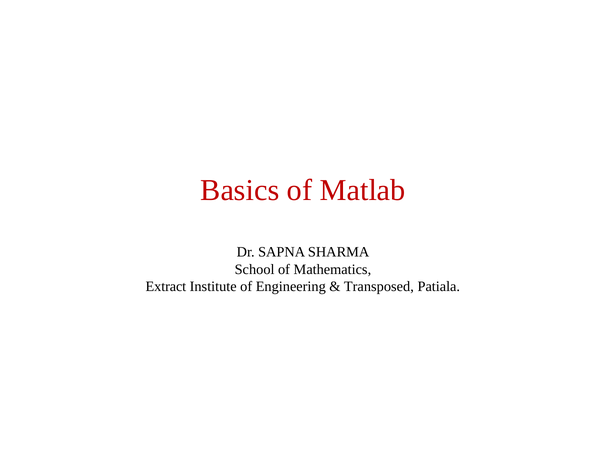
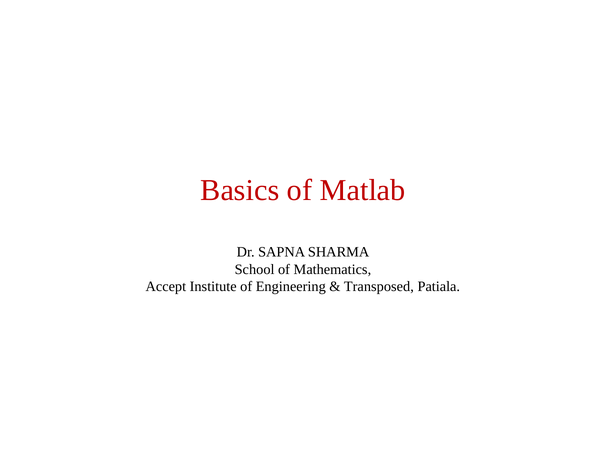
Extract: Extract -> Accept
